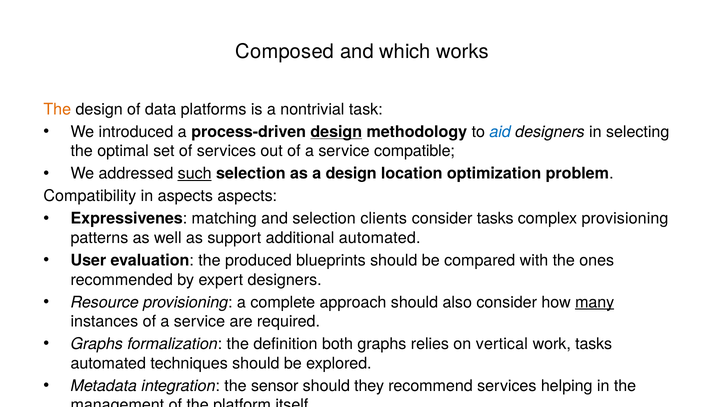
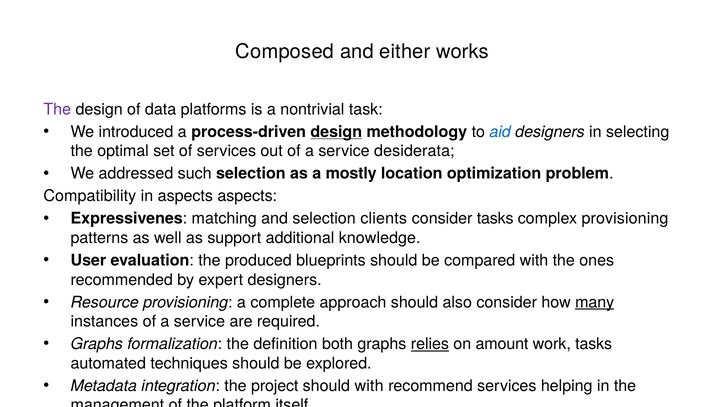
which: which -> either
The at (57, 109) colour: orange -> purple
compatible: compatible -> desiderata
such underline: present -> none
a design: design -> mostly
additional automated: automated -> knowledge
relies underline: none -> present
vertical: vertical -> amount
sensor: sensor -> project
should they: they -> with
